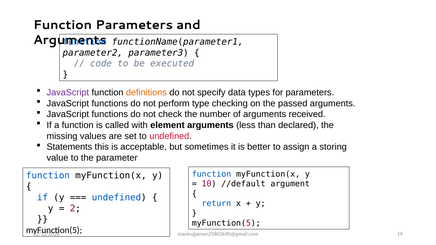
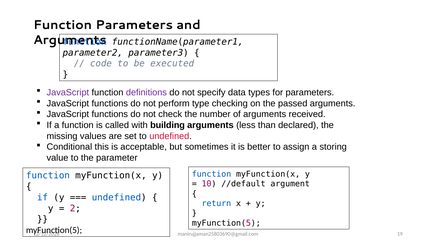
definitions colour: orange -> purple
element: element -> building
Statements: Statements -> Conditional
